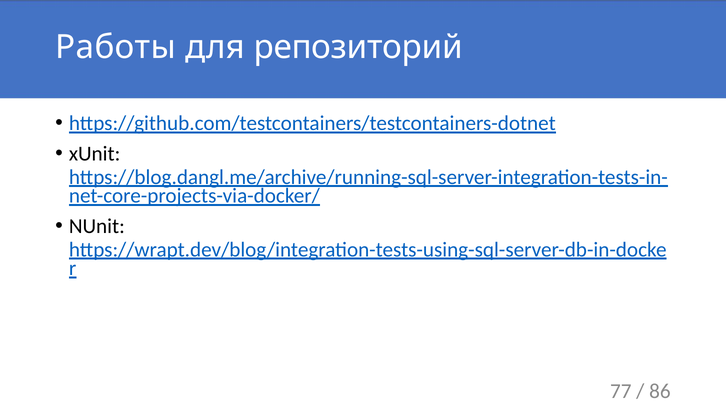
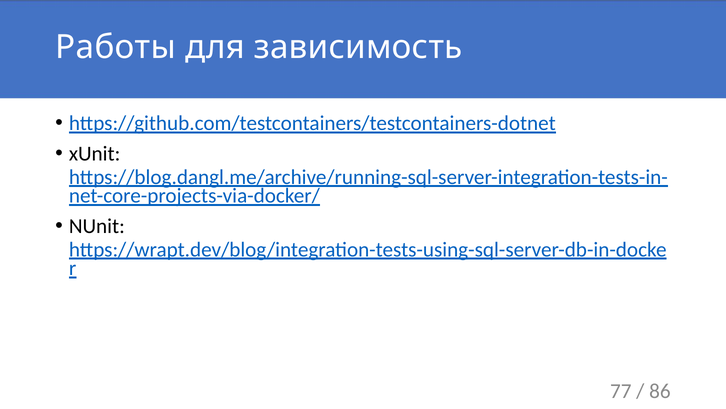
репозиторий: репозиторий -> зависимость
